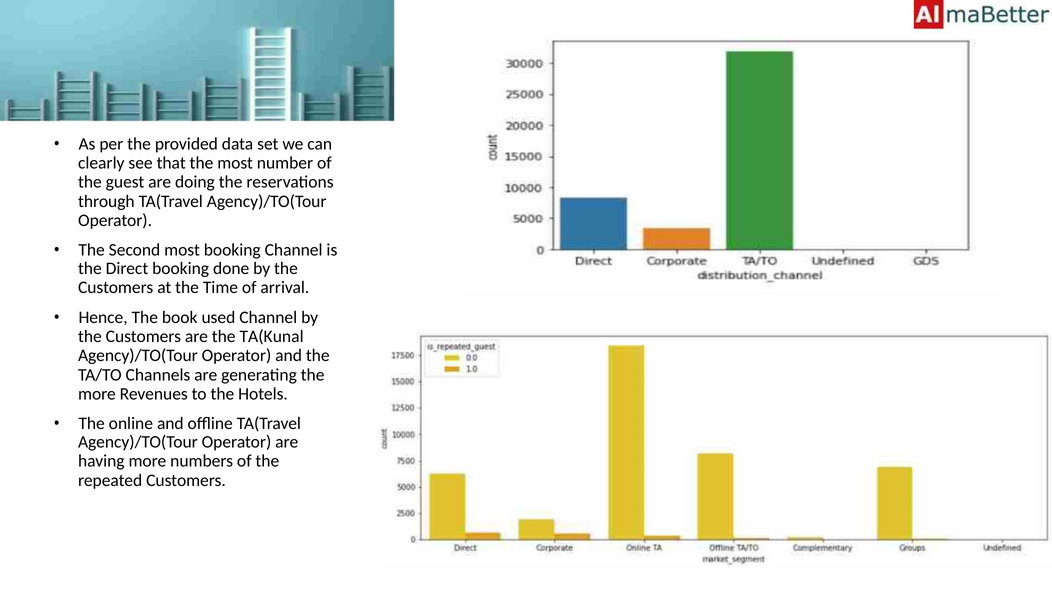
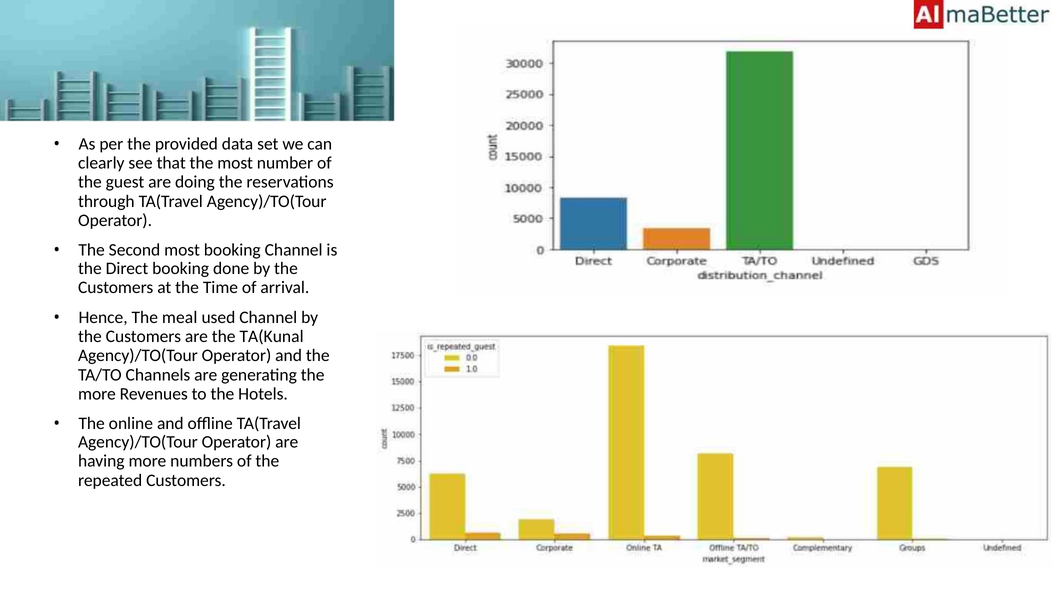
book: book -> meal
